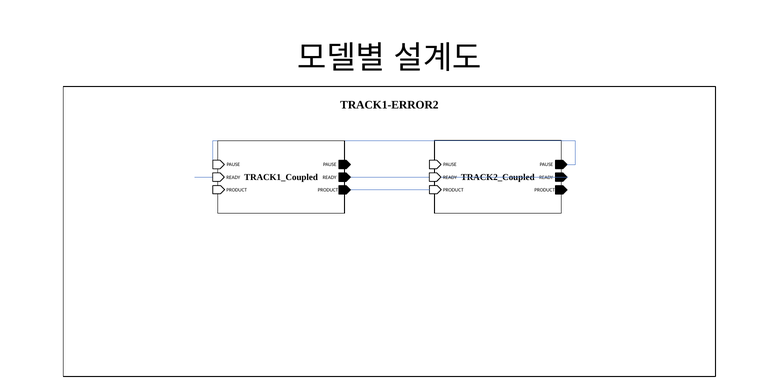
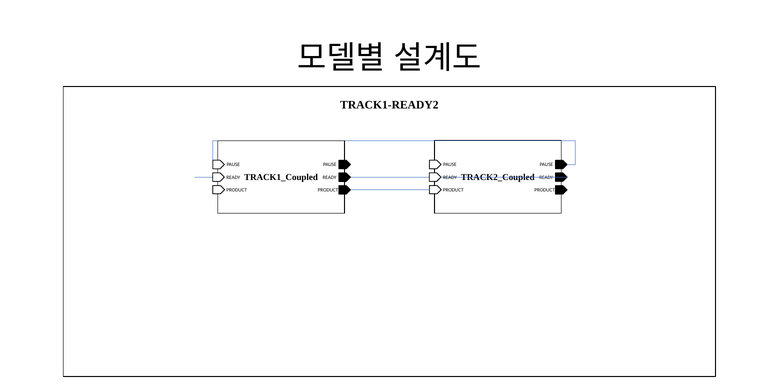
TRACK1-ERROR2: TRACK1-ERROR2 -> TRACK1-READY2
